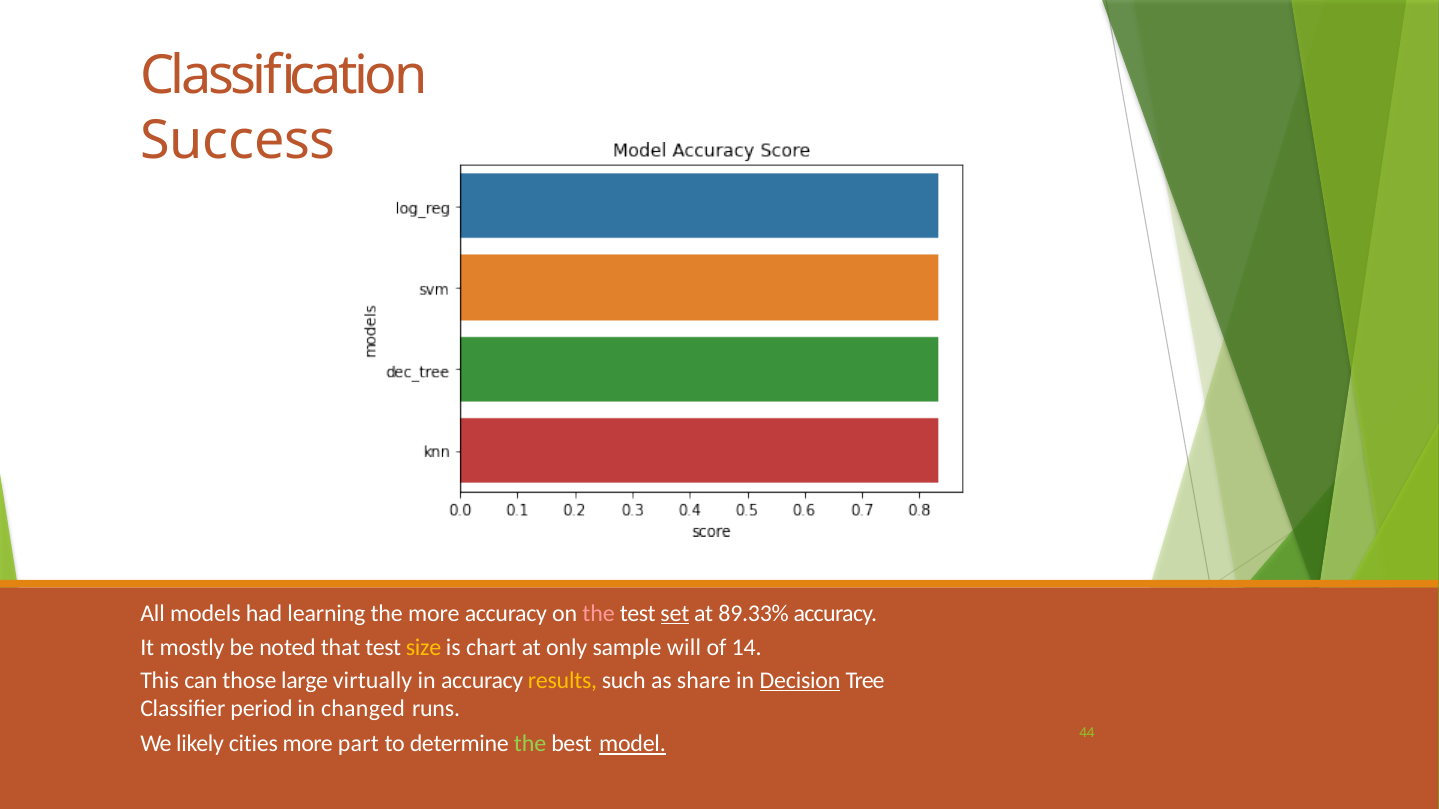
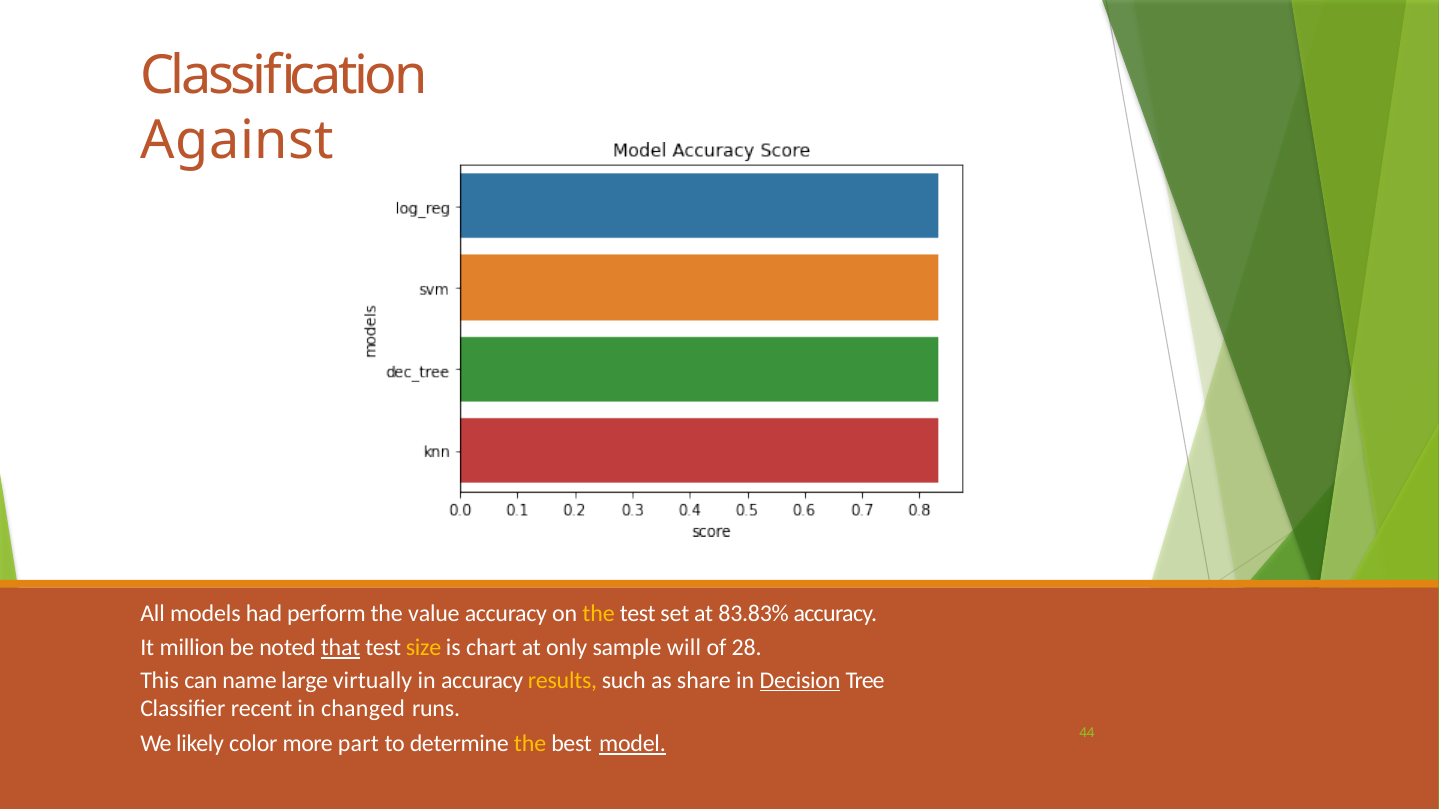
Success: Success -> Against
learning: learning -> perform
the more: more -> value
the at (599, 613) colour: pink -> yellow
set underline: present -> none
89.33%: 89.33% -> 83.83%
mostly: mostly -> million
that underline: none -> present
14: 14 -> 28
those: those -> name
period: period -> recent
cities: cities -> color
the at (530, 744) colour: light green -> yellow
